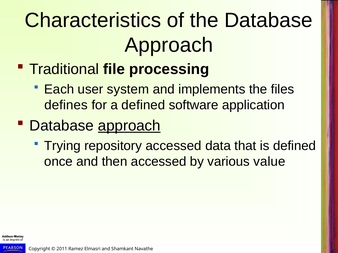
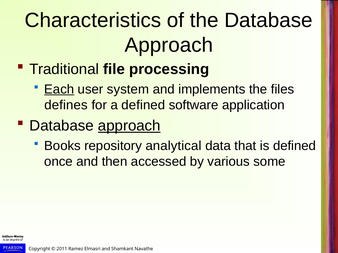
Each underline: none -> present
Trying: Trying -> Books
repository accessed: accessed -> analytical
value: value -> some
